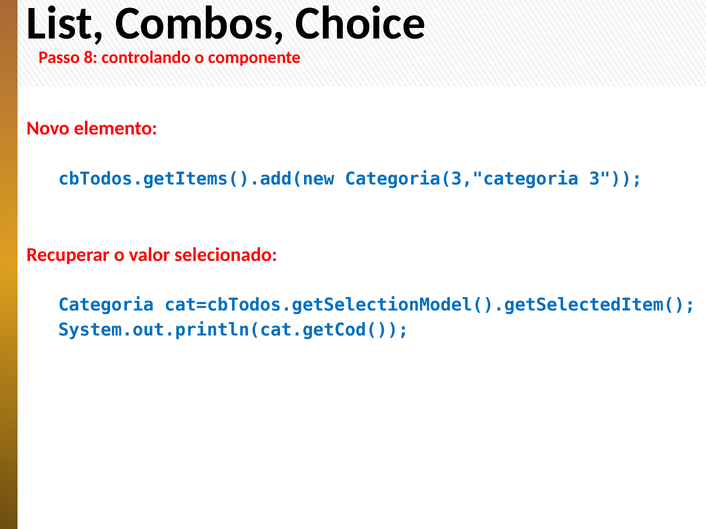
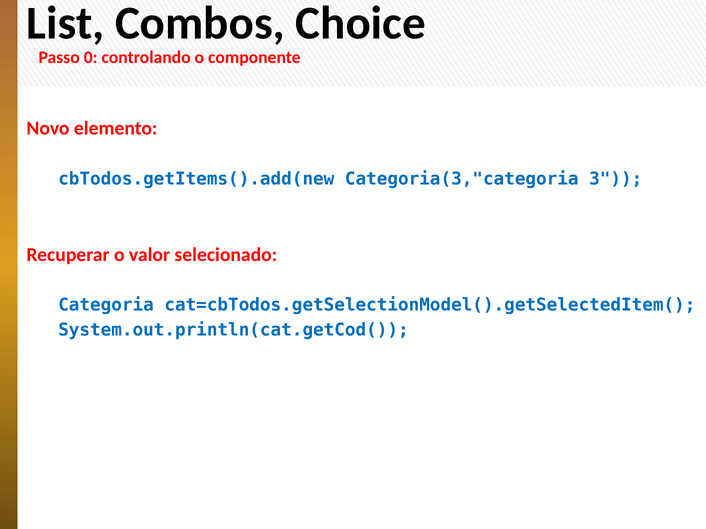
8: 8 -> 0
